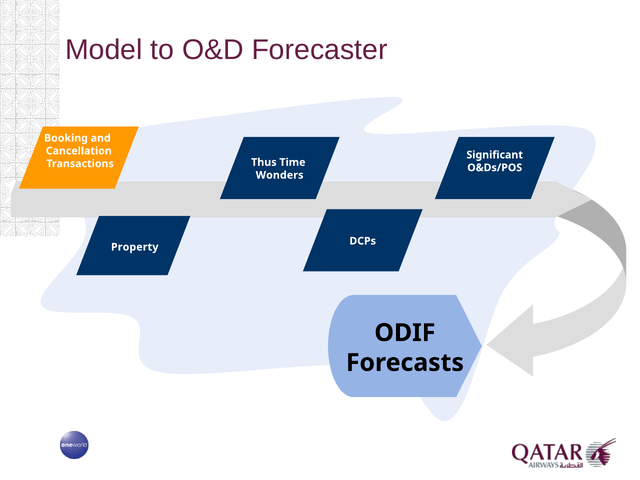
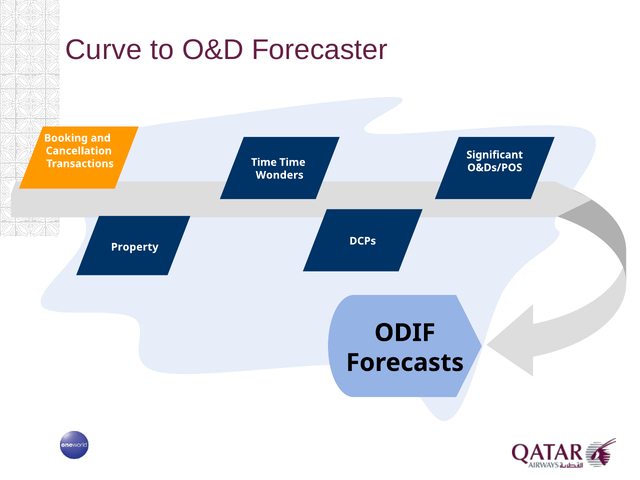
Model: Model -> Curve
Thus at (264, 162): Thus -> Time
